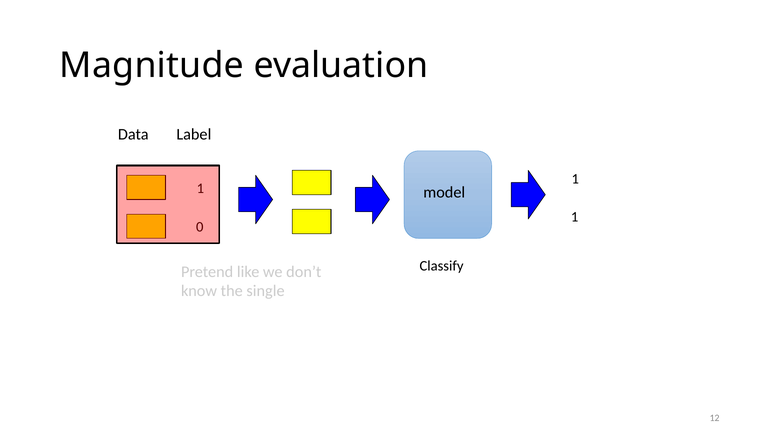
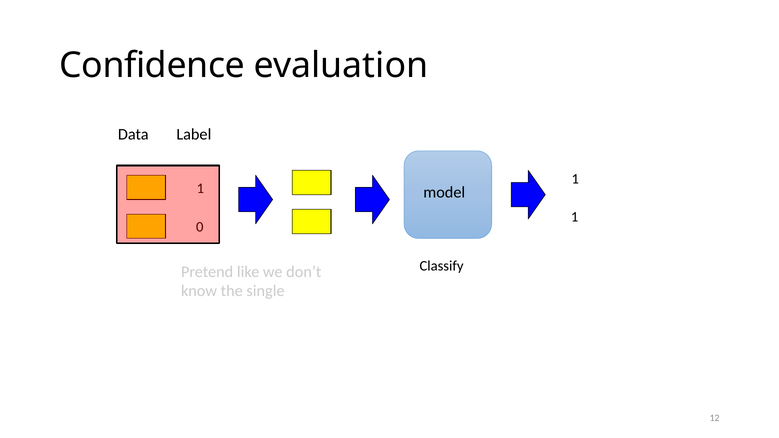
Magnitude: Magnitude -> Confidence
